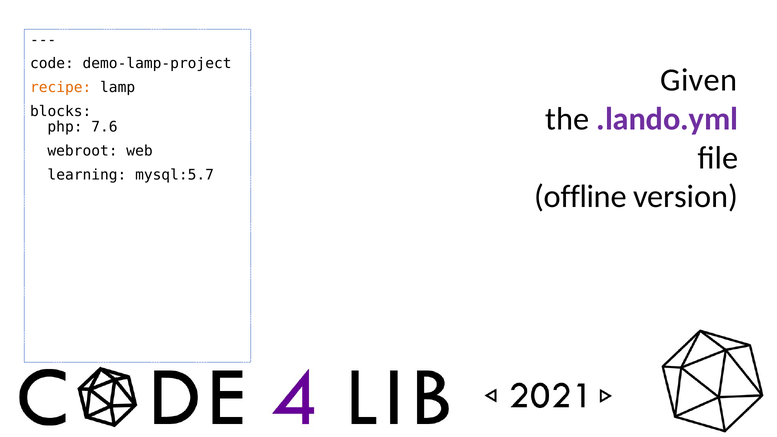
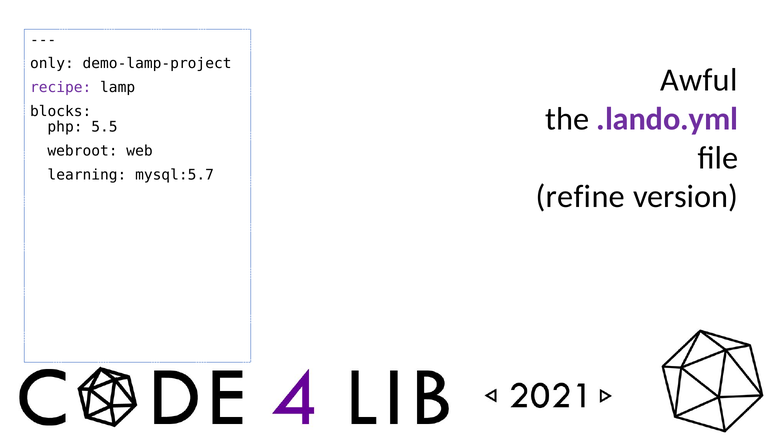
code: code -> only
Given: Given -> Awful
recipe colour: orange -> purple
7.6: 7.6 -> 5.5
offline: offline -> refine
